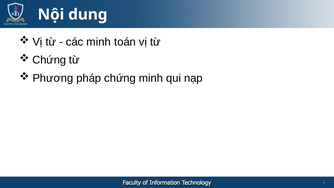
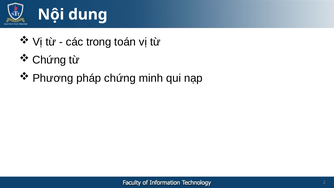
các minh: minh -> trong
